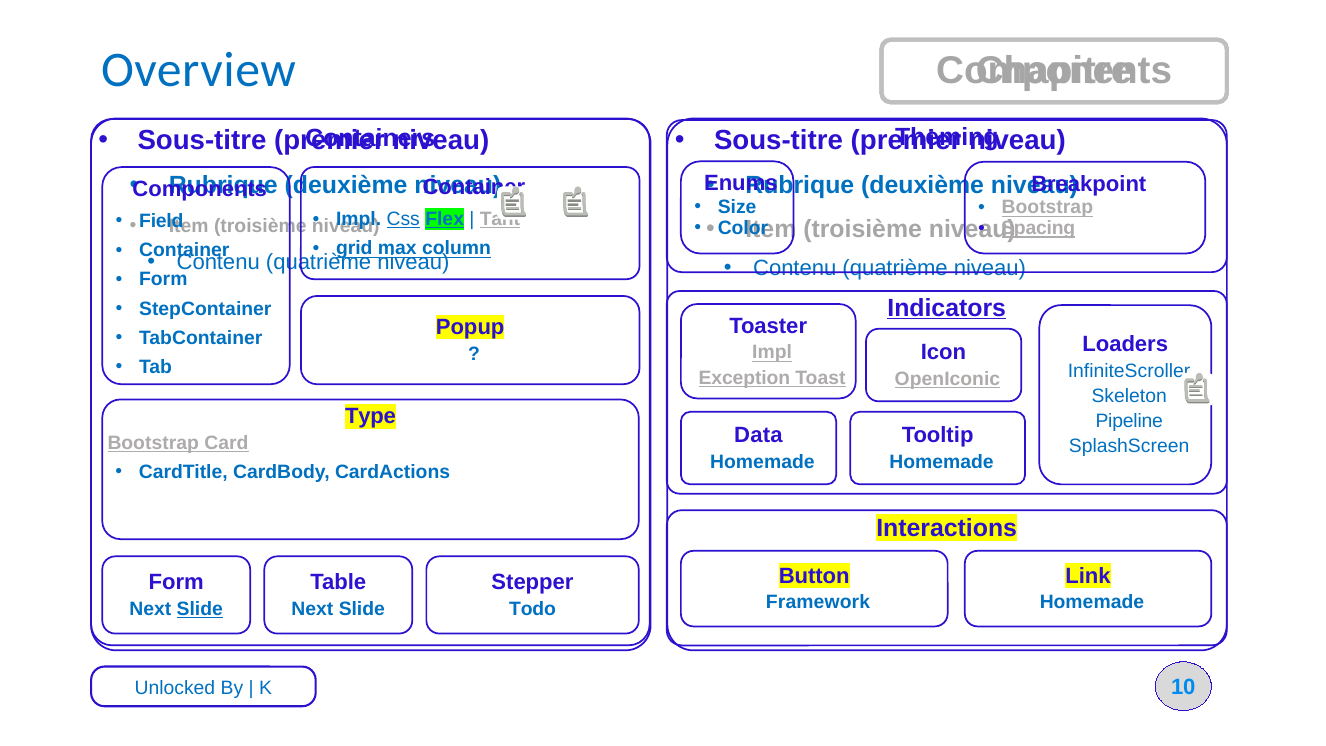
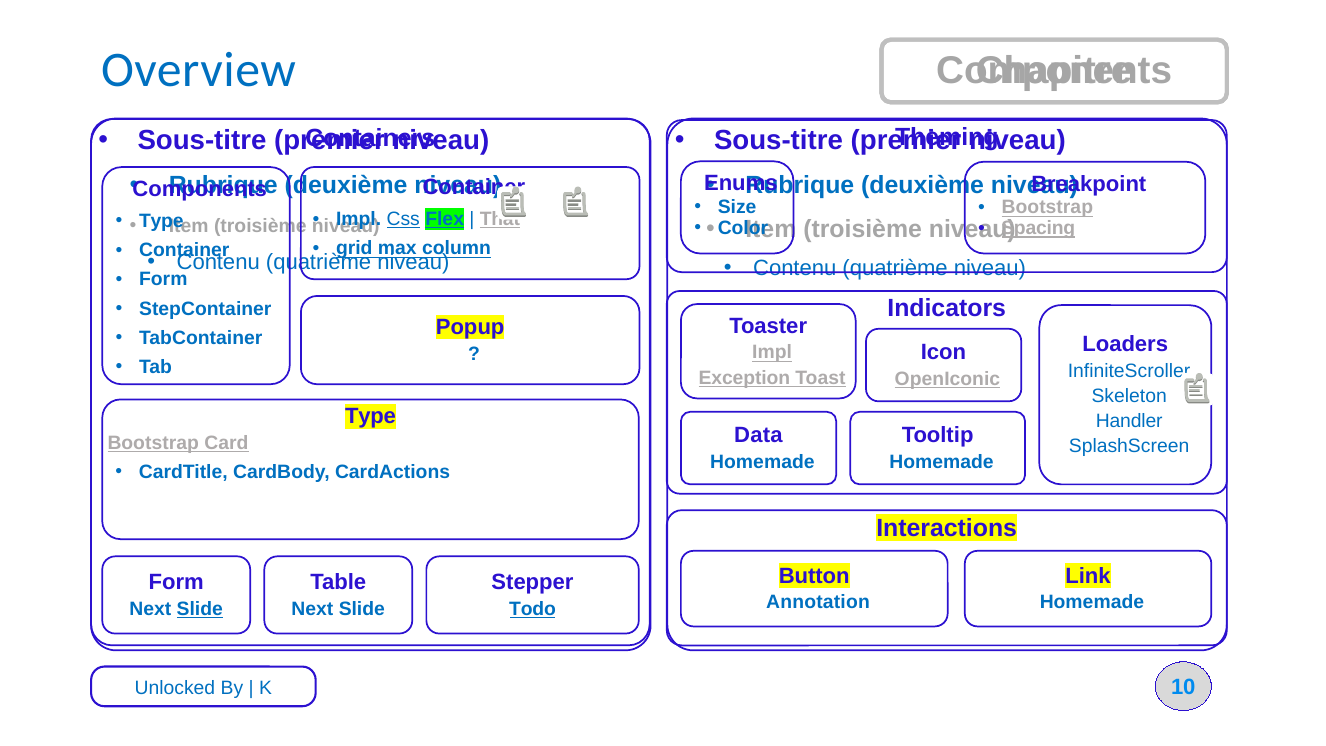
Tant: Tant -> That
Field at (161, 221): Field -> Type
Indicators underline: present -> none
Pipeline: Pipeline -> Handler
Framework: Framework -> Annotation
Todo underline: none -> present
